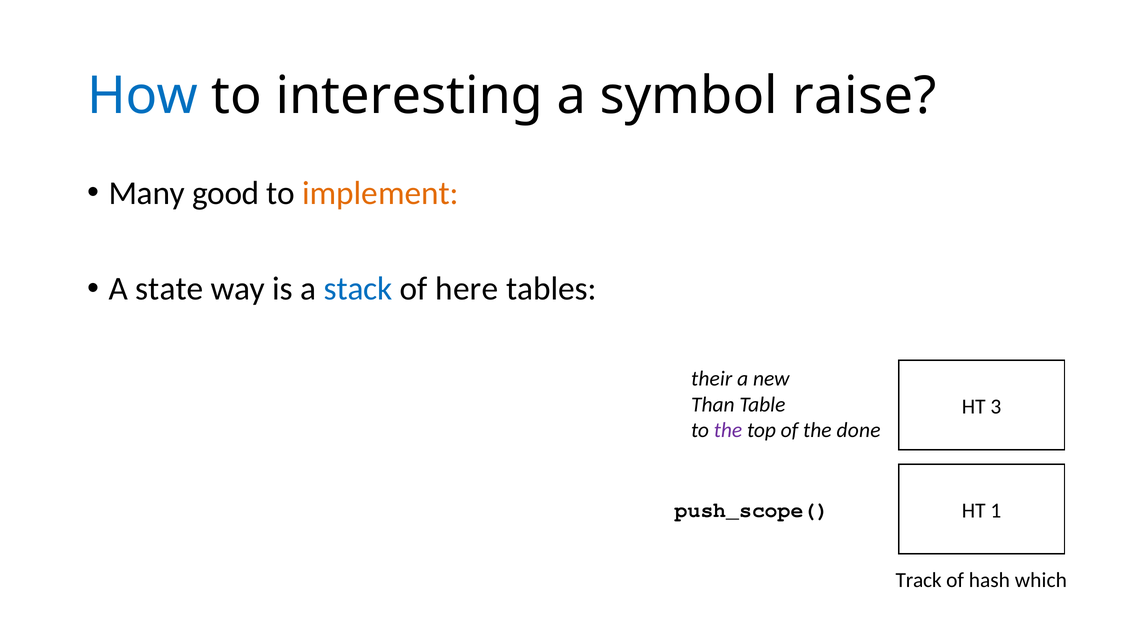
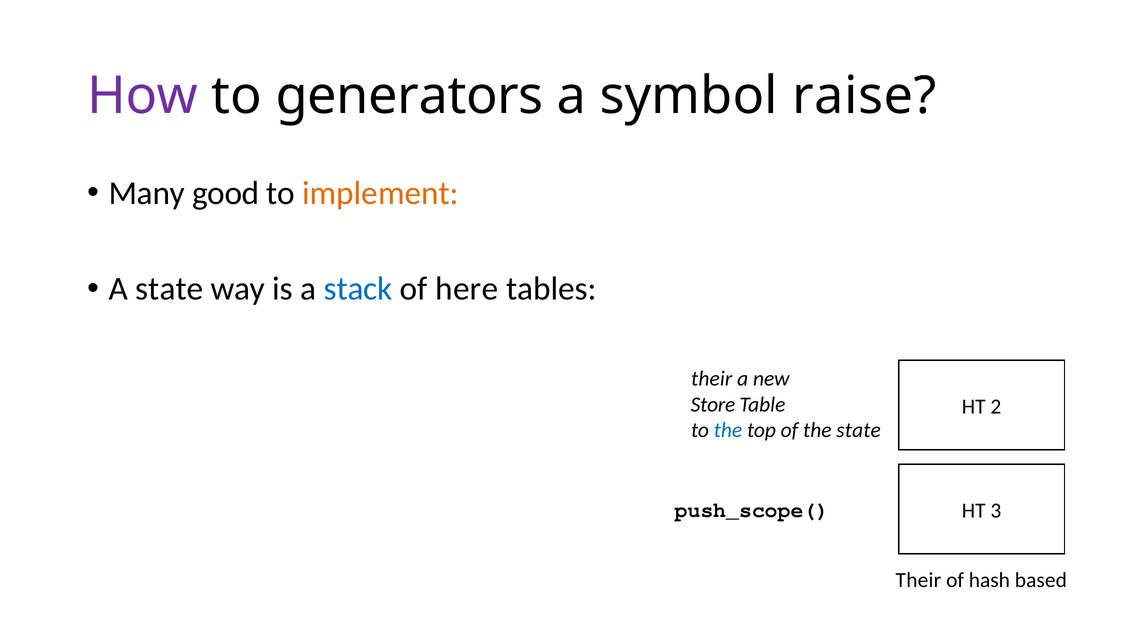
How colour: blue -> purple
interesting: interesting -> generators
Than: Than -> Store
3: 3 -> 2
the at (728, 430) colour: purple -> blue
the done: done -> state
1: 1 -> 3
Track at (919, 580): Track -> Their
which: which -> based
